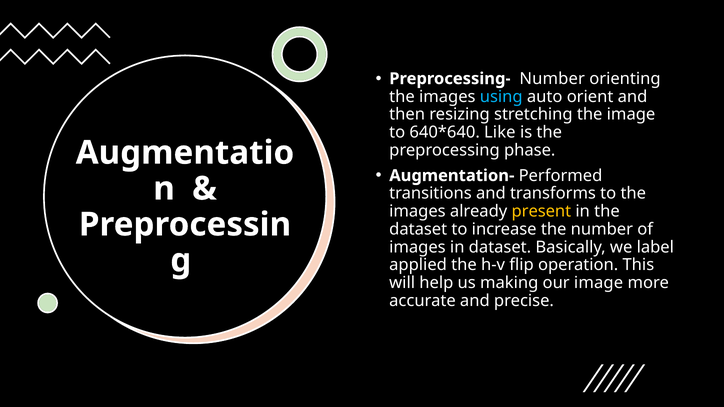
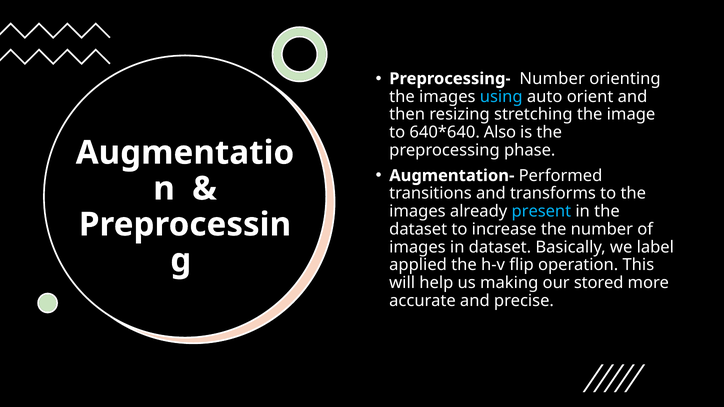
Like: Like -> Also
present colour: yellow -> light blue
our image: image -> stored
